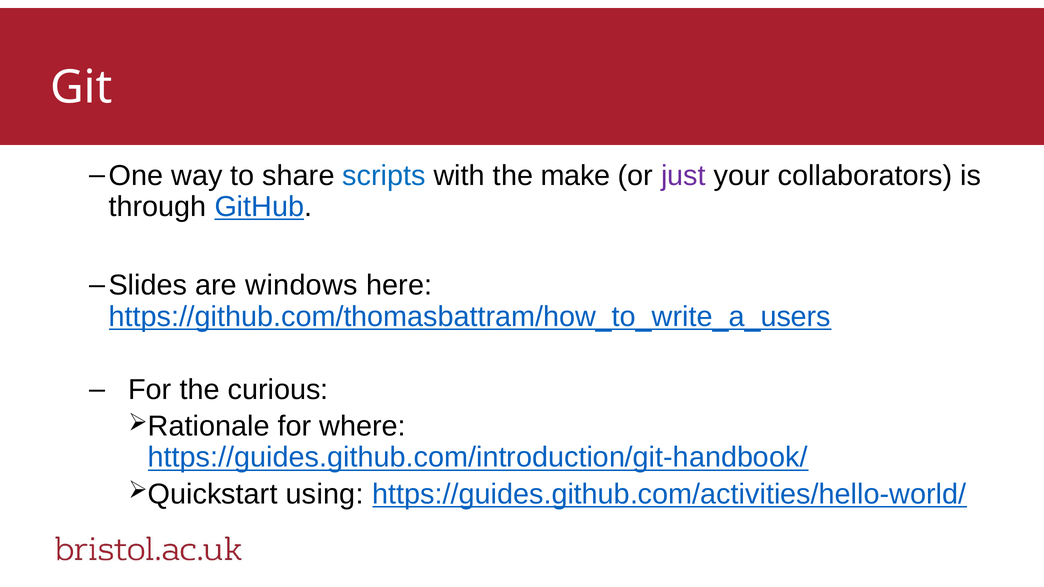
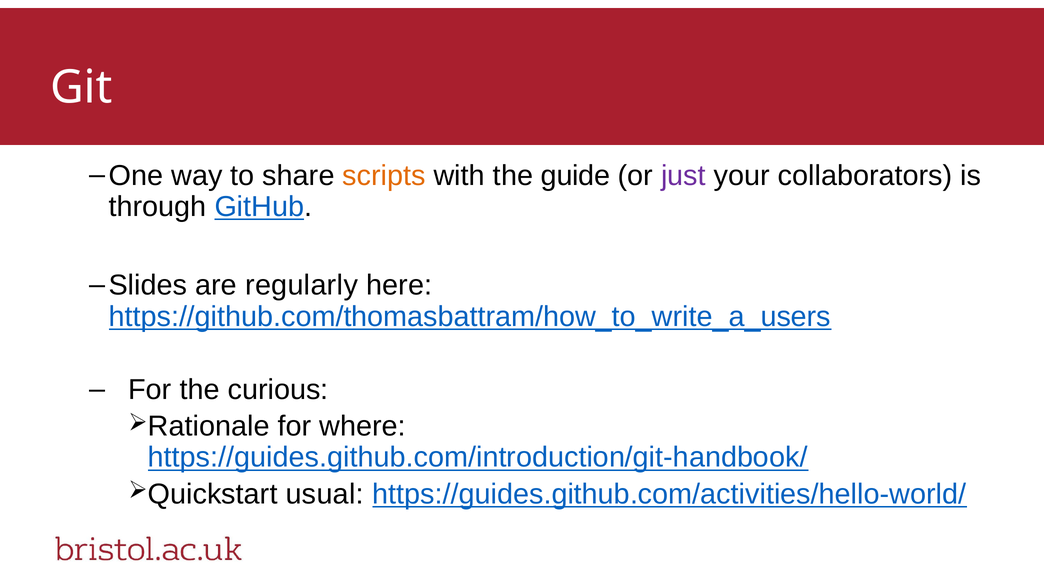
scripts colour: blue -> orange
make: make -> guide
windows: windows -> regularly
using: using -> usual
